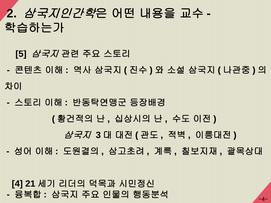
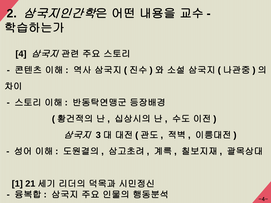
5: 5 -> 4
4: 4 -> 1
